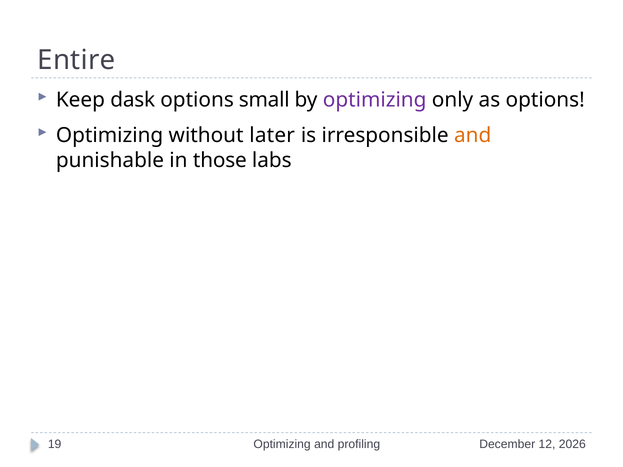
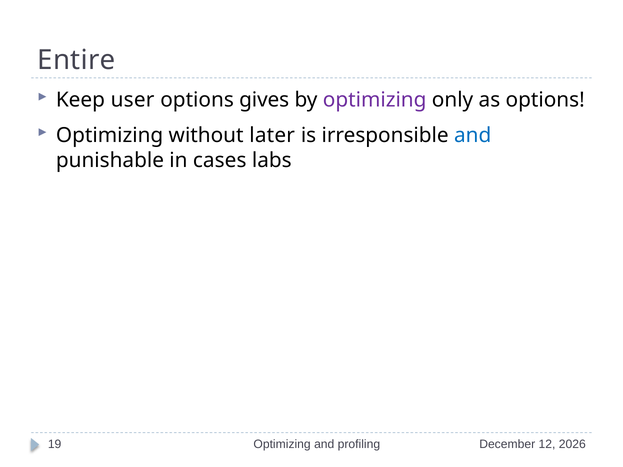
dask: dask -> user
small: small -> gives
and at (473, 135) colour: orange -> blue
those: those -> cases
